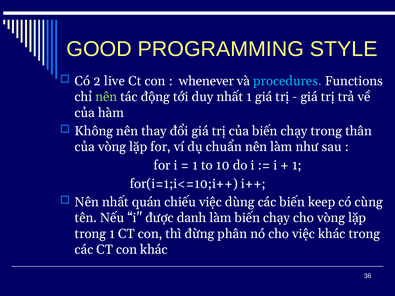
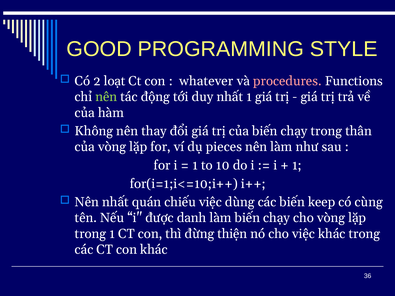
live: live -> loạt
whenever: whenever -> whatever
procedures colour: light blue -> pink
chuẩn: chuẩn -> pieces
phân: phân -> thiện
